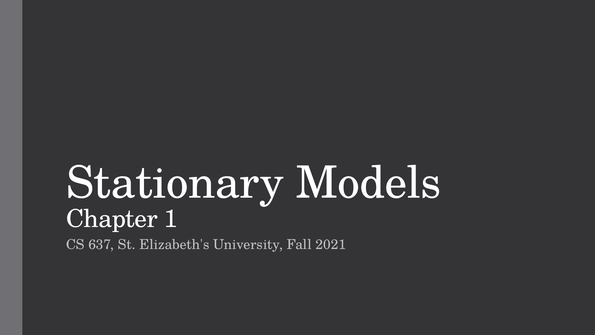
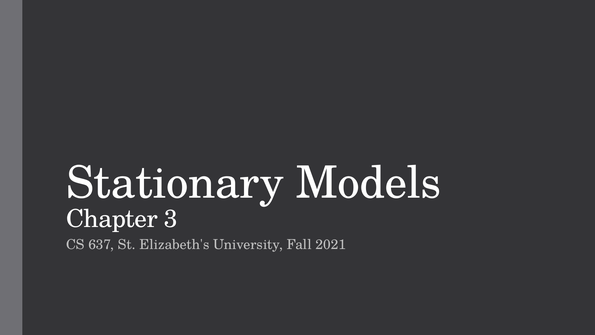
1: 1 -> 3
